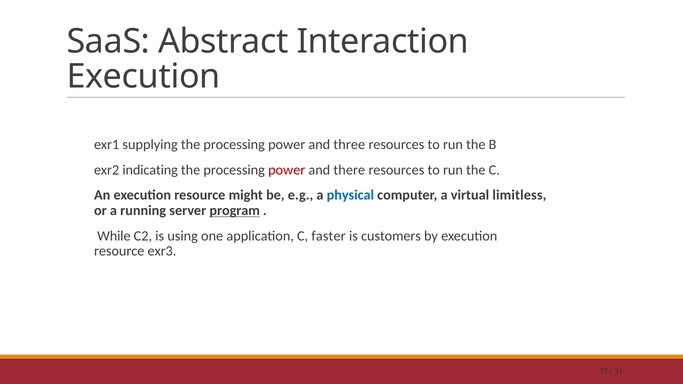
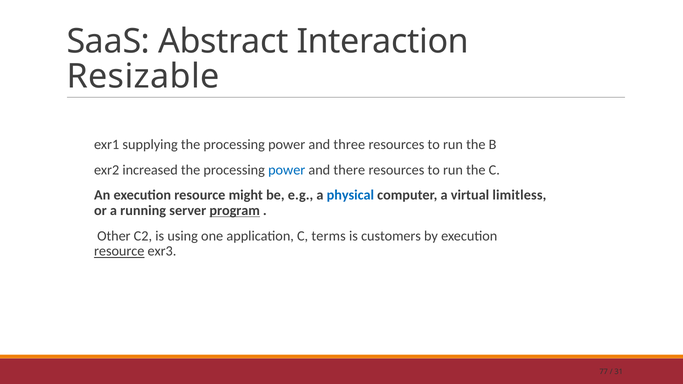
Execution at (143, 77): Execution -> Resizable
indicating: indicating -> increased
power at (287, 170) colour: red -> blue
While: While -> Other
faster: faster -> terms
resource at (119, 251) underline: none -> present
